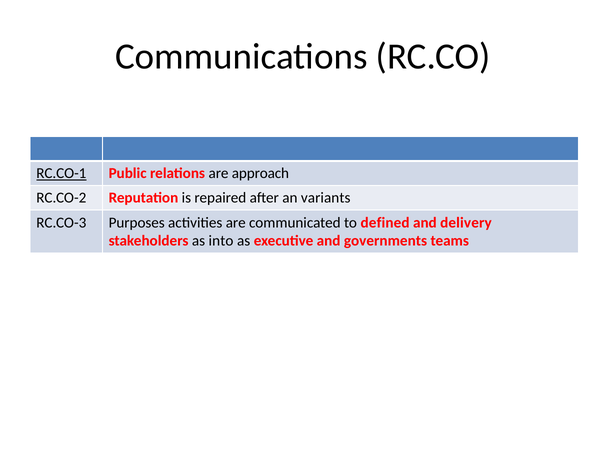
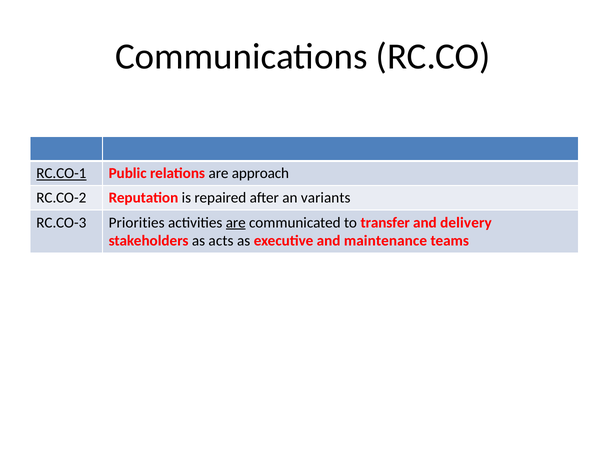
Purposes: Purposes -> Priorities
are at (236, 223) underline: none -> present
defined: defined -> transfer
into: into -> acts
governments: governments -> maintenance
